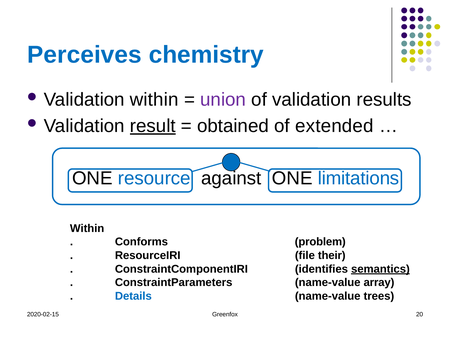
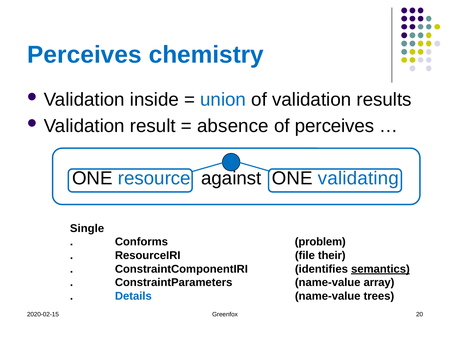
Validation within: within -> inside
union colour: purple -> blue
result underline: present -> none
obtained: obtained -> absence
of extended: extended -> perceives
limitations: limitations -> validating
Within at (87, 228): Within -> Single
